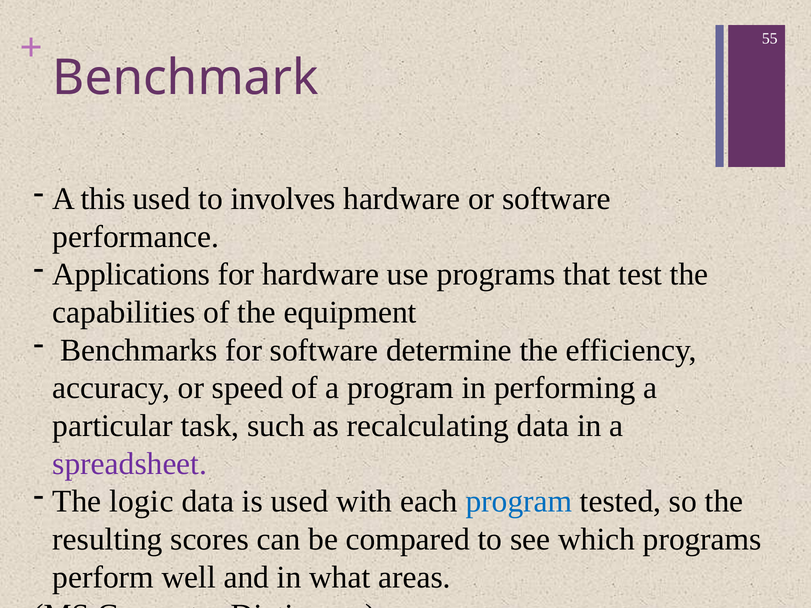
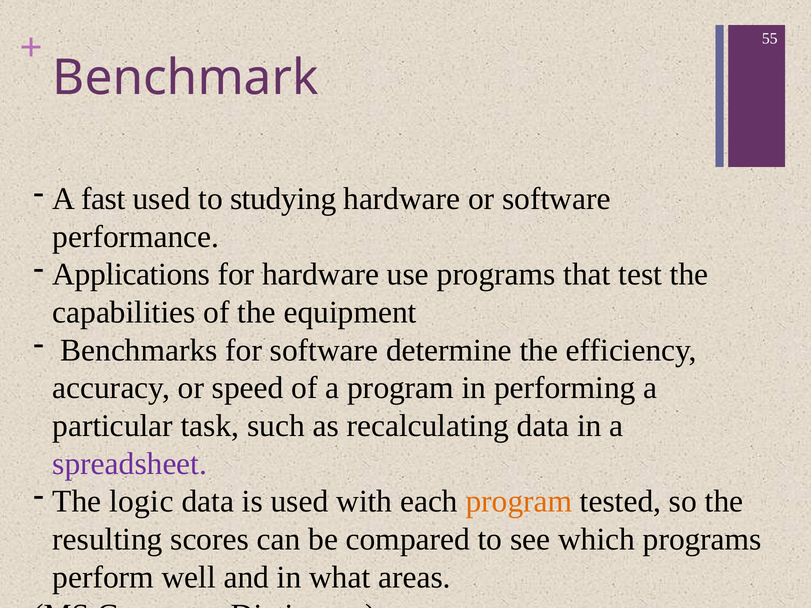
this: this -> fast
involves: involves -> studying
program at (519, 502) colour: blue -> orange
